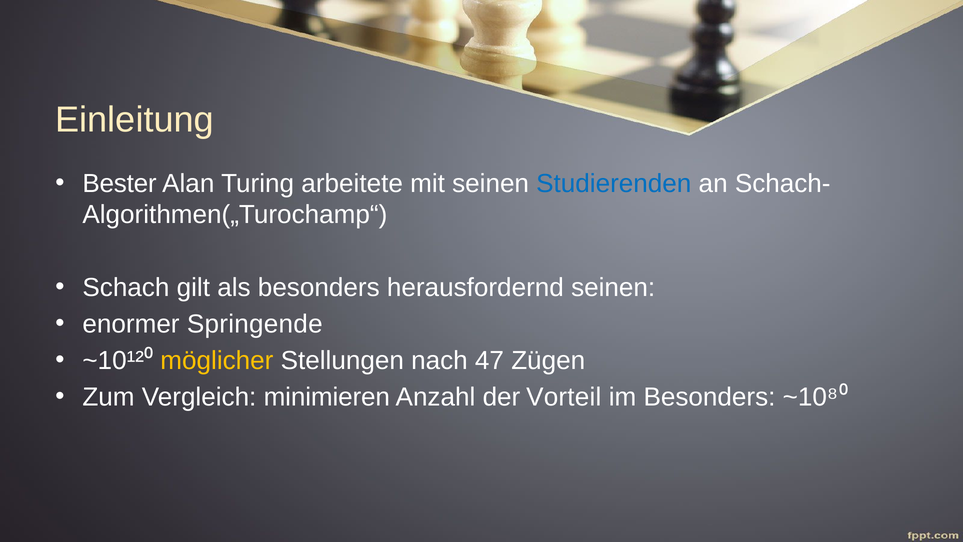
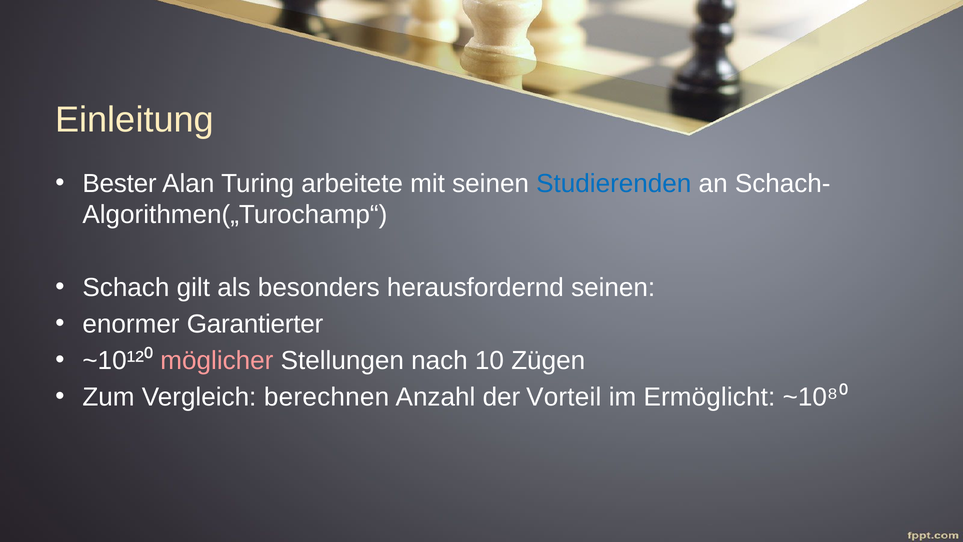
Springende: Springende -> Garantierter
möglicher colour: yellow -> pink
47: 47 -> 10
minimieren: minimieren -> berechnen
im Besonders: Besonders -> Ermöglicht
